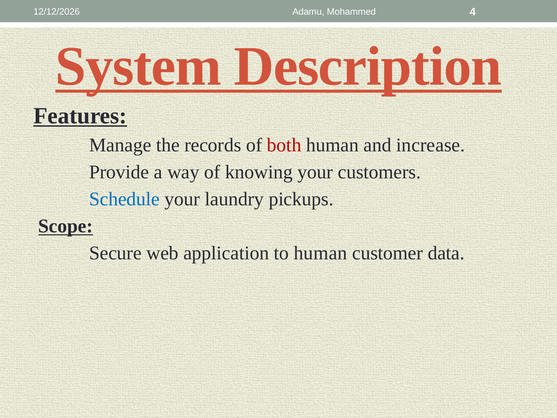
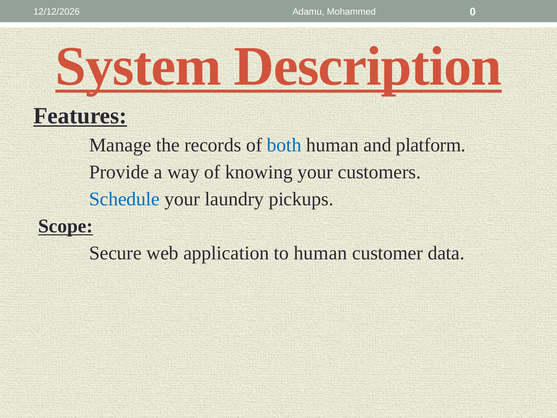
4: 4 -> 0
both colour: red -> blue
increase: increase -> platform
